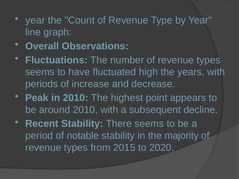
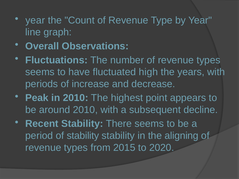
of notable: notable -> stability
majority: majority -> aligning
